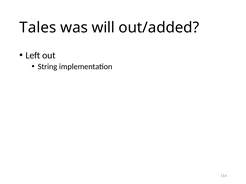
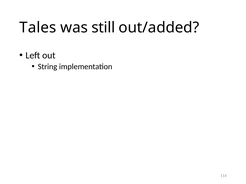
will: will -> still
